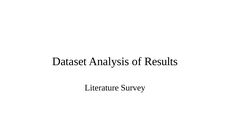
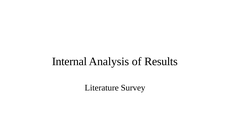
Dataset: Dataset -> Internal
